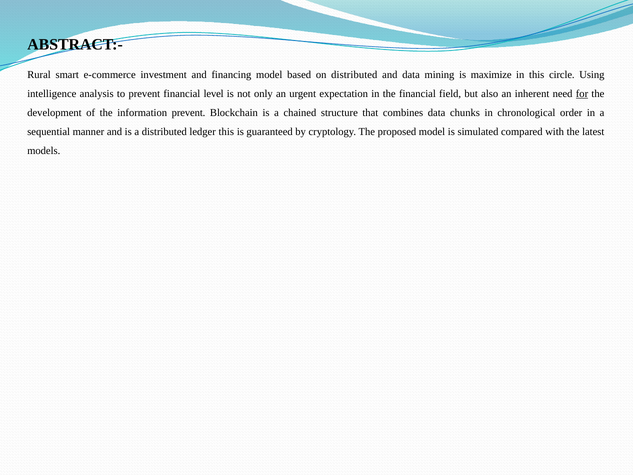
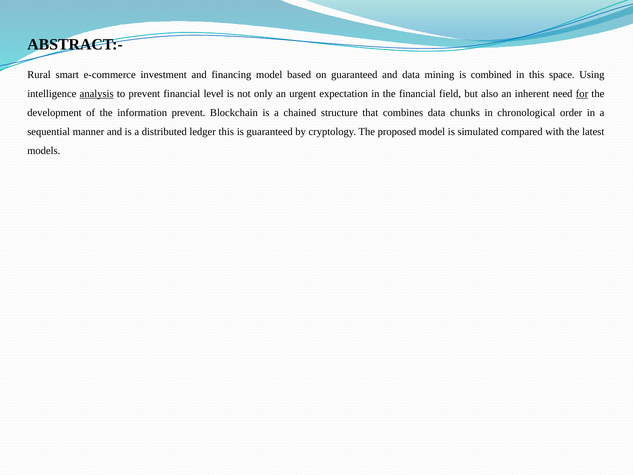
on distributed: distributed -> guaranteed
maximize: maximize -> combined
circle: circle -> space
analysis underline: none -> present
